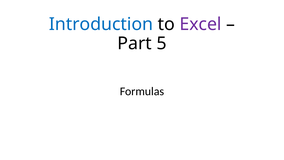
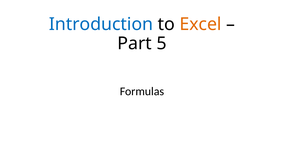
Excel colour: purple -> orange
